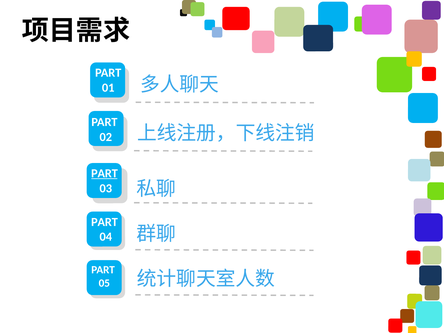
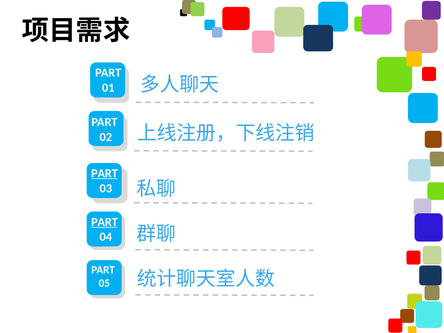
PART at (104, 222) underline: none -> present
